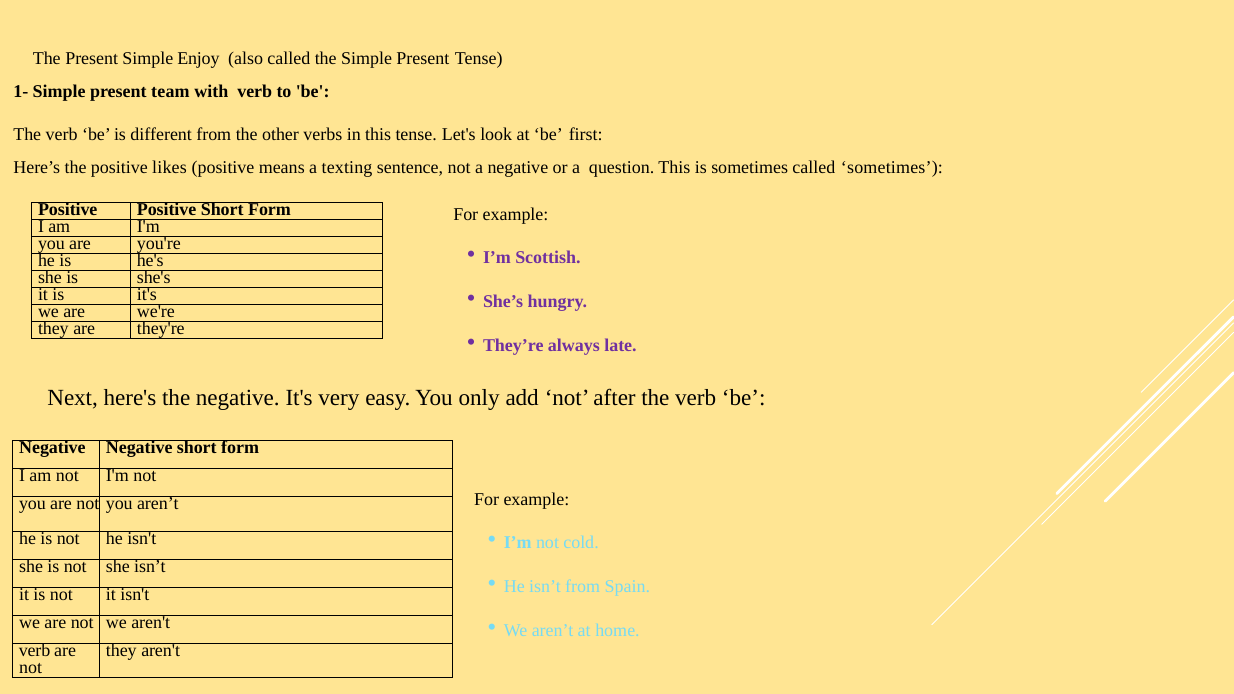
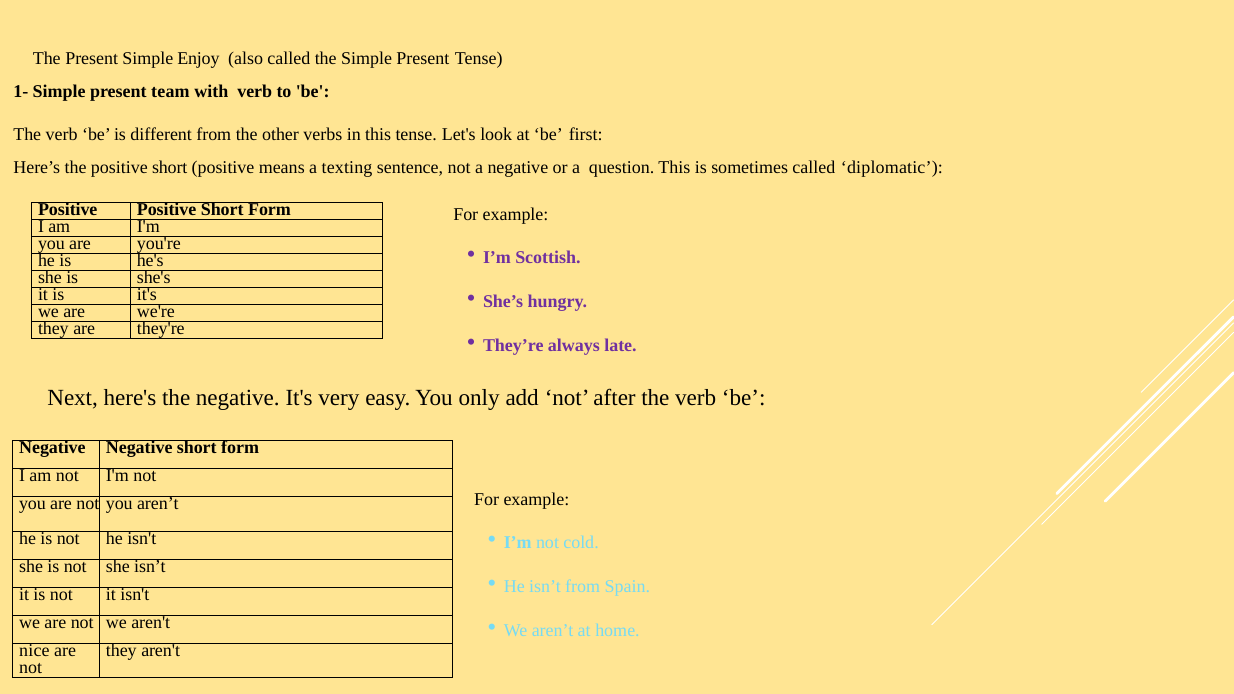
the positive likes: likes -> short
called sometimes: sometimes -> diplomatic
verb at (35, 650): verb -> nice
